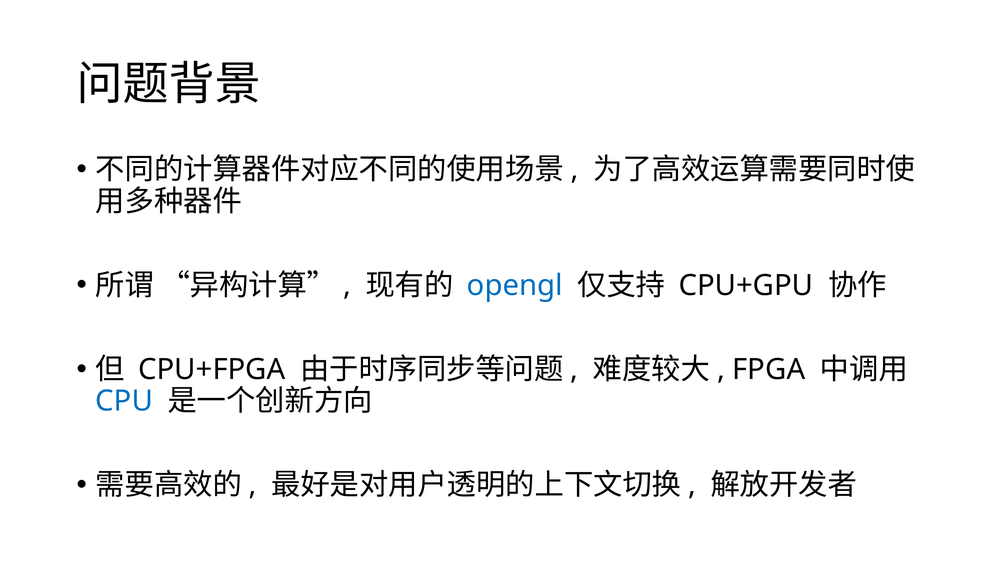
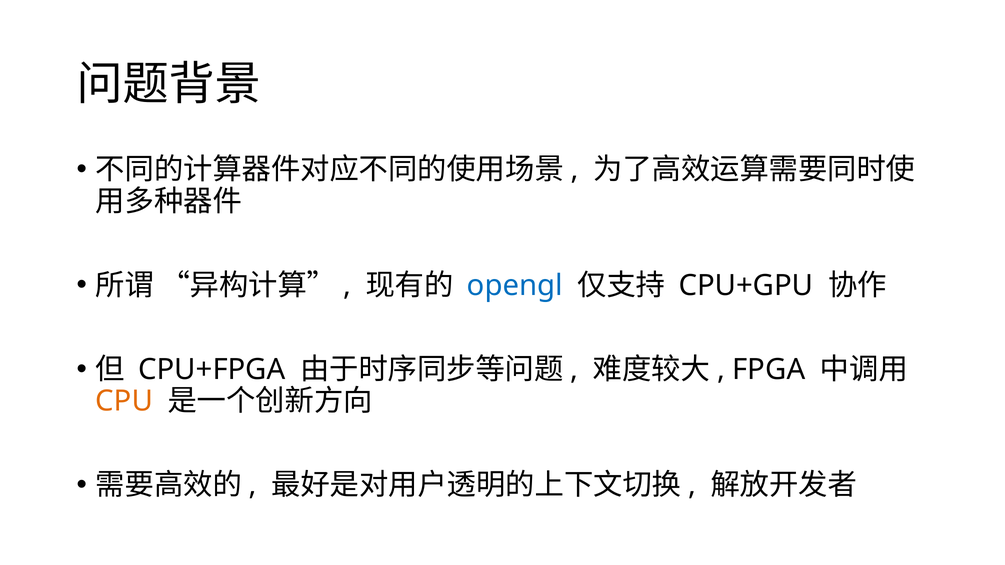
CPU colour: blue -> orange
